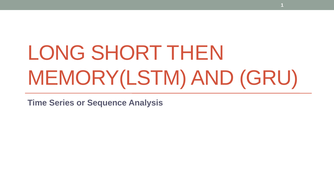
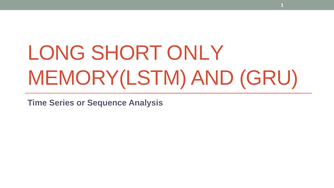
THEN: THEN -> ONLY
